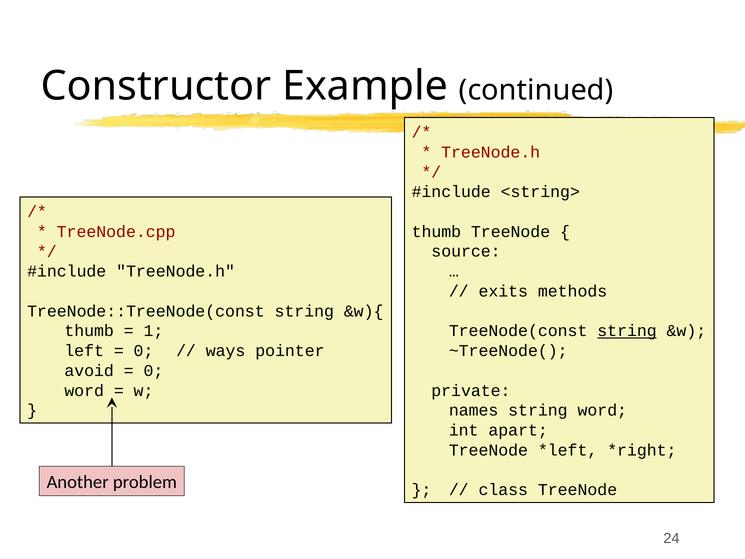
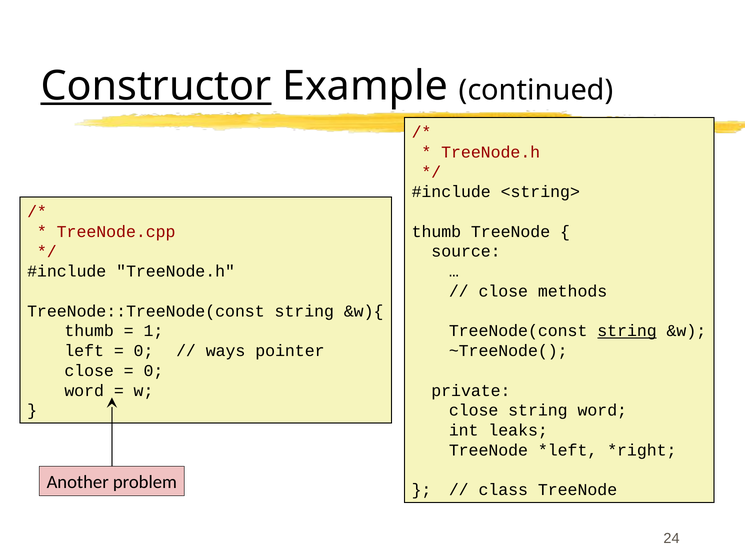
Constructor underline: none -> present
exits at (503, 291): exits -> close
avoid at (89, 371): avoid -> close
names at (474, 410): names -> close
apart: apart -> leaks
